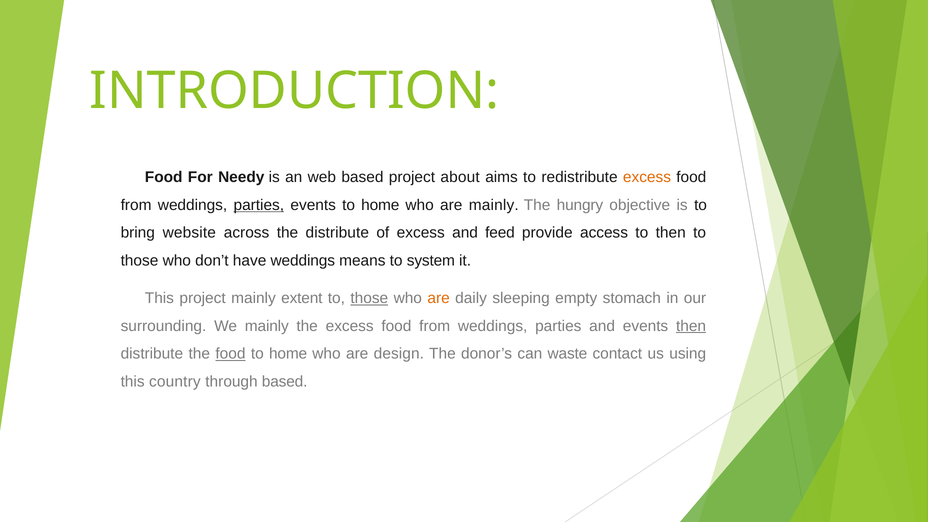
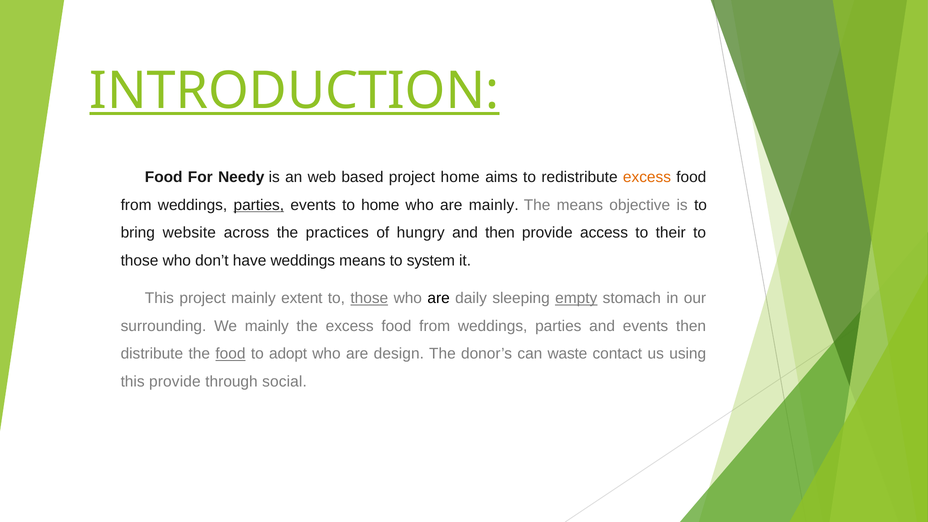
INTRODUCTION underline: none -> present
project about: about -> home
The hungry: hungry -> means
the distribute: distribute -> practices
of excess: excess -> hungry
and feed: feed -> then
to then: then -> their
are at (439, 298) colour: orange -> black
empty underline: none -> present
then at (691, 326) underline: present -> none
home at (288, 354): home -> adopt
this country: country -> provide
through based: based -> social
